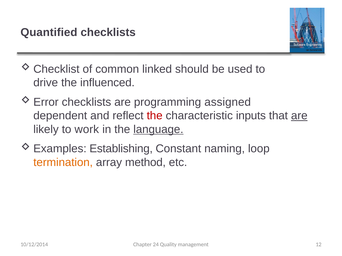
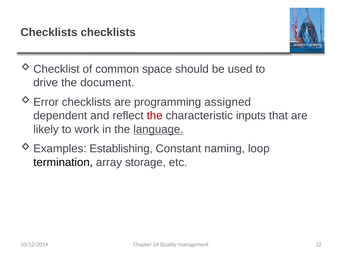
Quantified at (49, 32): Quantified -> Checklists
linked: linked -> space
influenced: influenced -> document
are at (299, 116) underline: present -> none
termination colour: orange -> black
method: method -> storage
